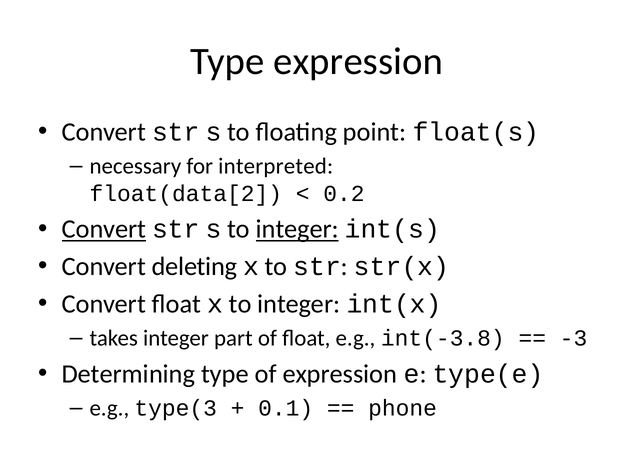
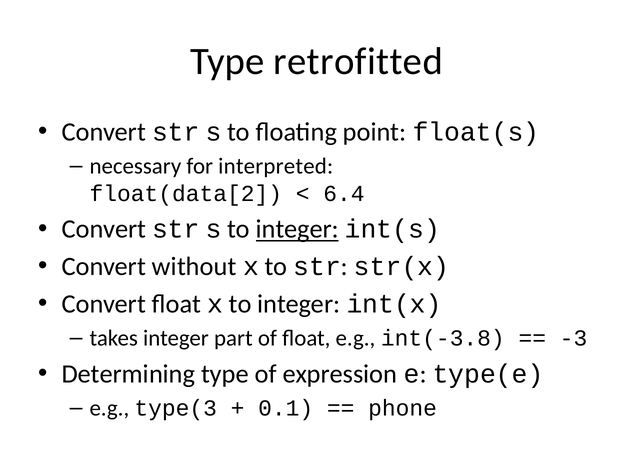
Type expression: expression -> retrofitted
0.2: 0.2 -> 6.4
Convert at (104, 229) underline: present -> none
deleting: deleting -> without
